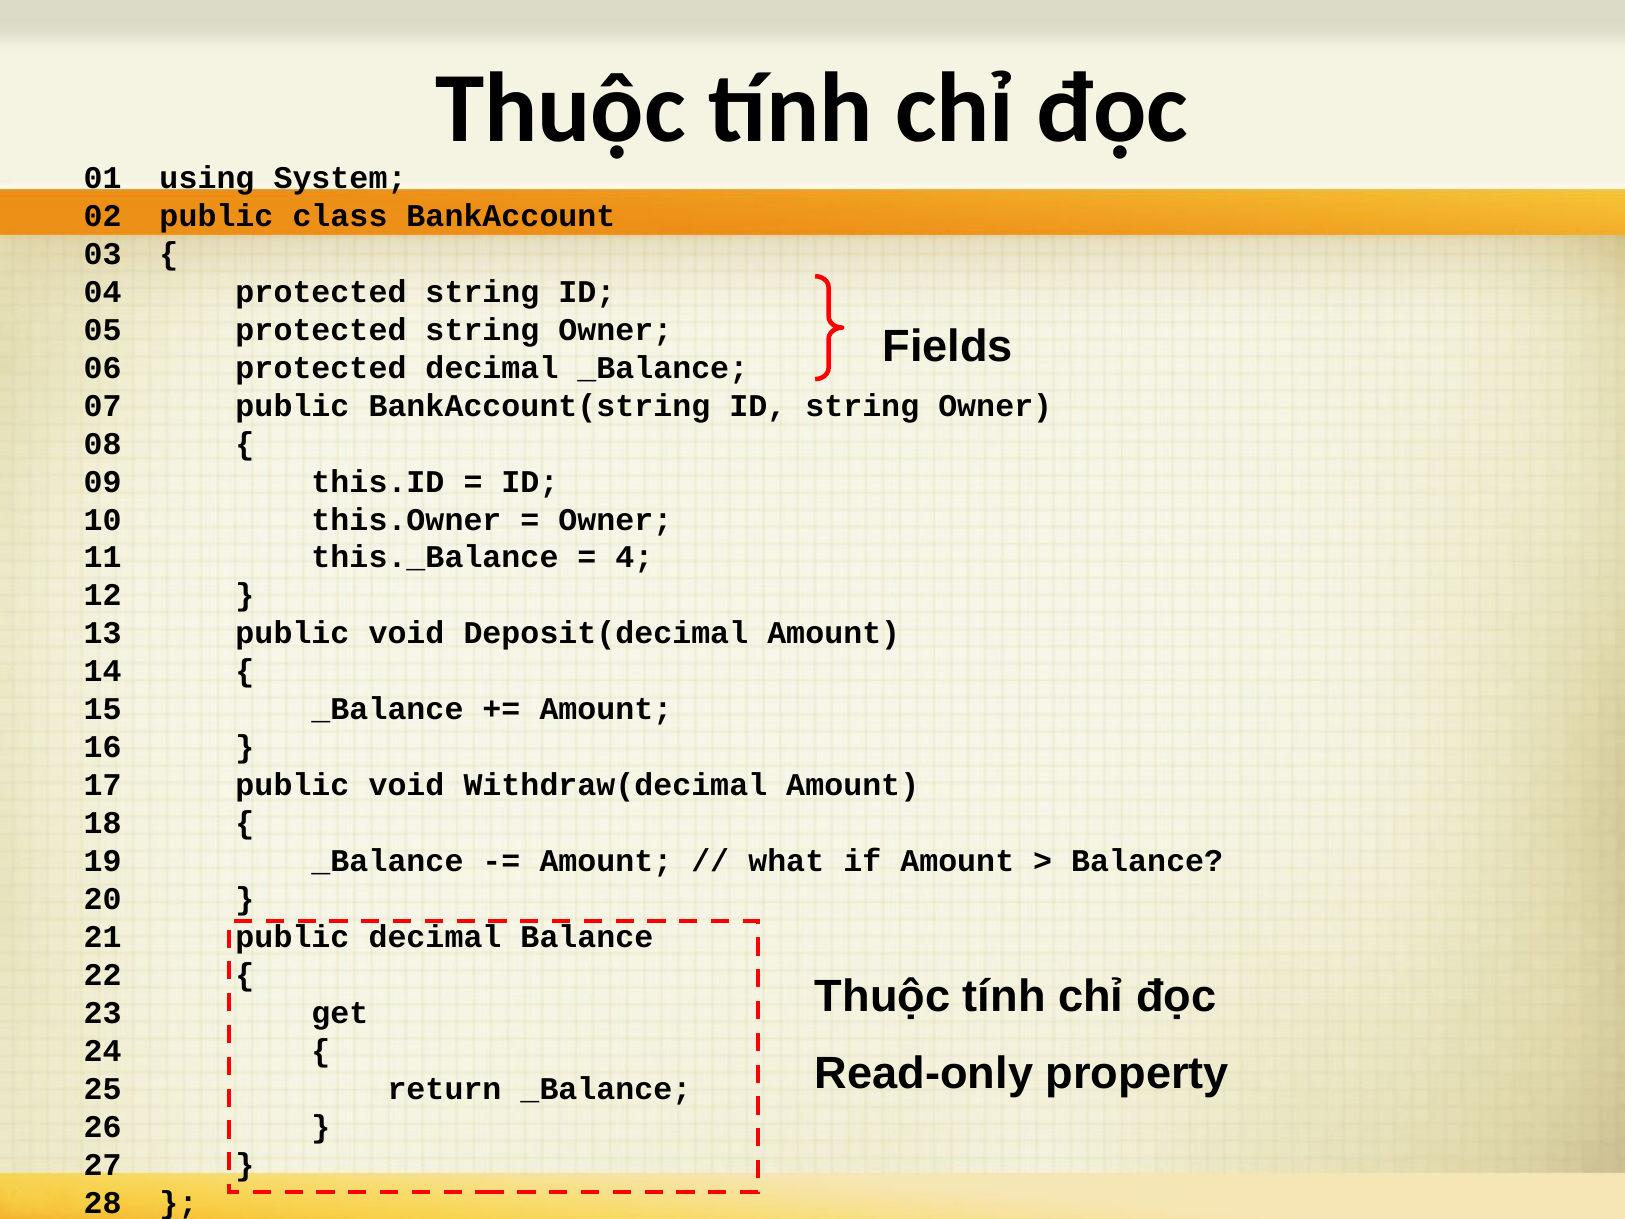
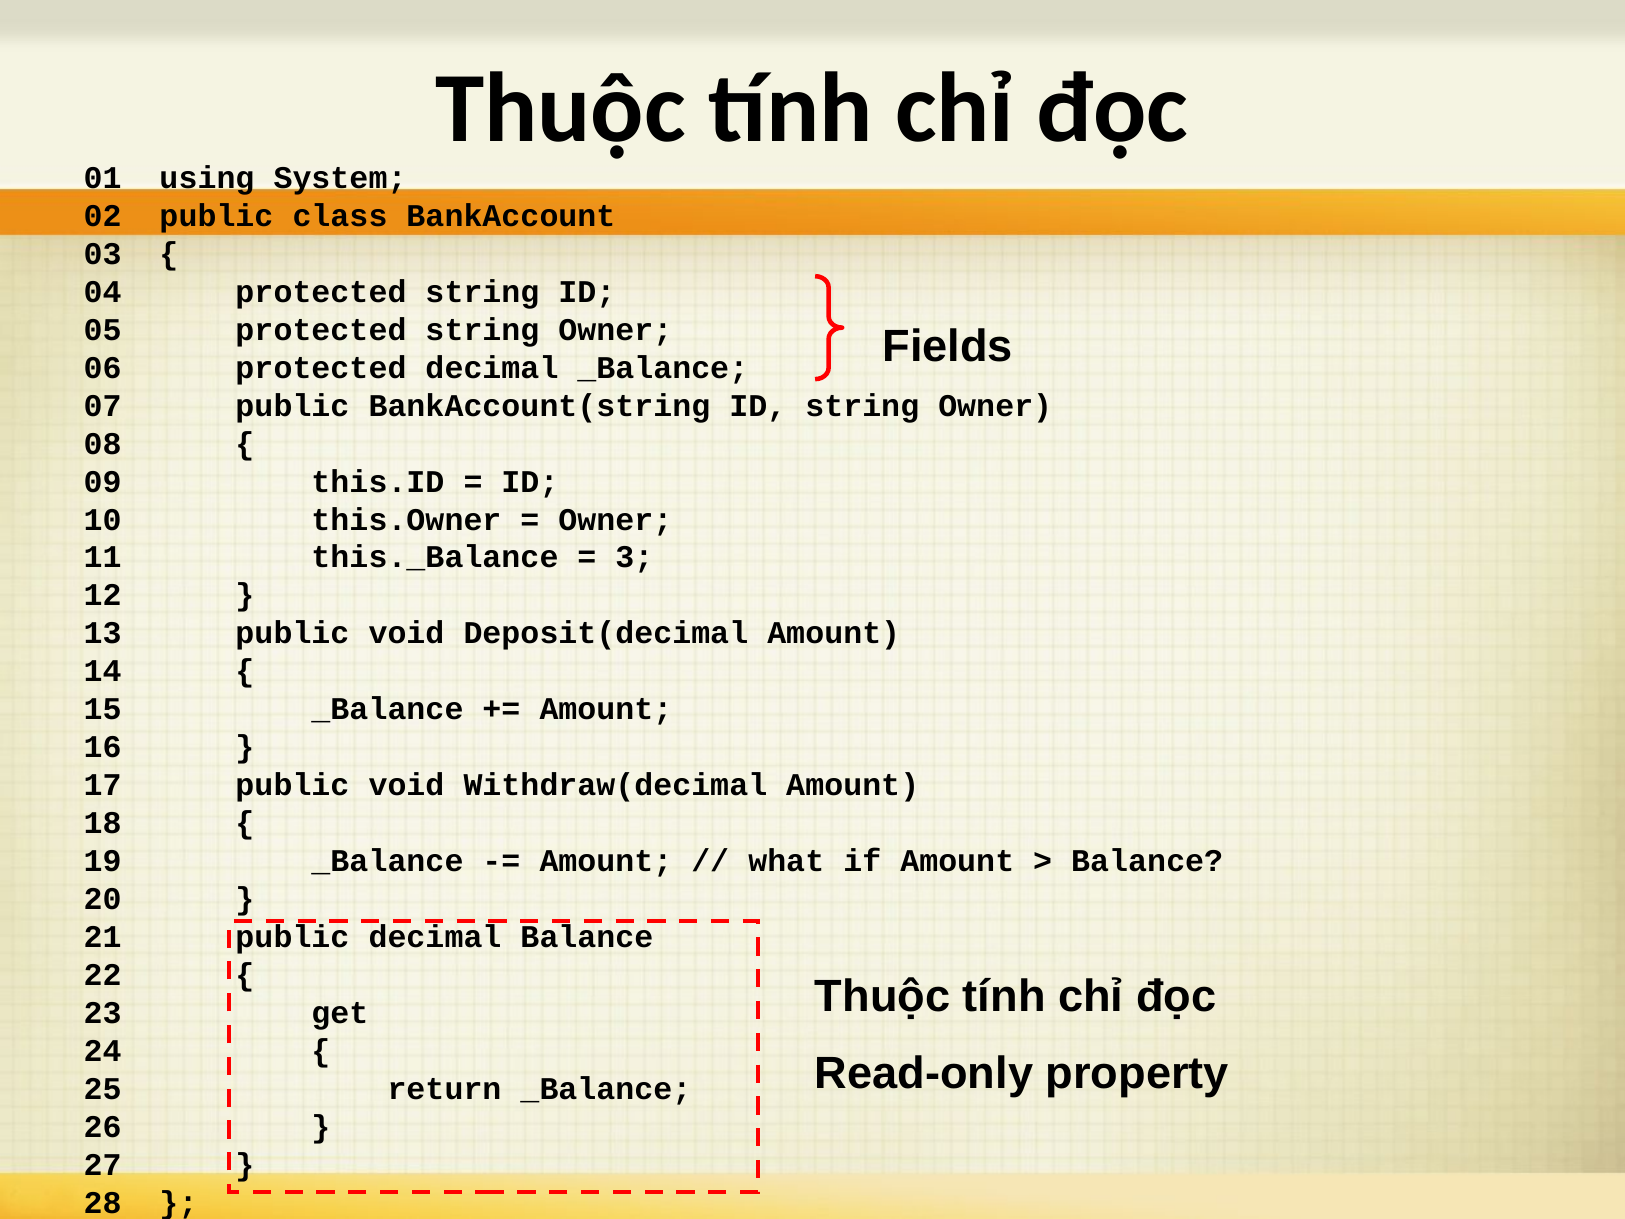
4: 4 -> 3
